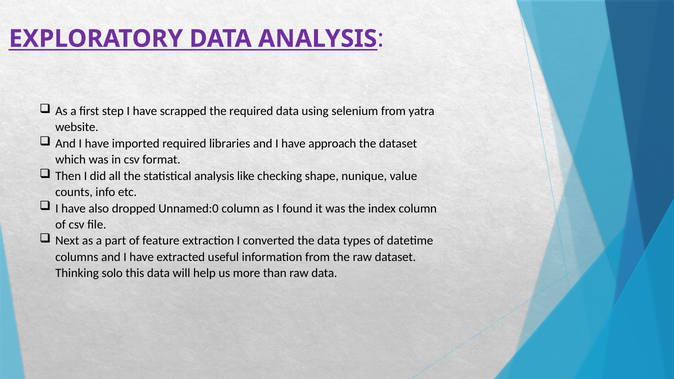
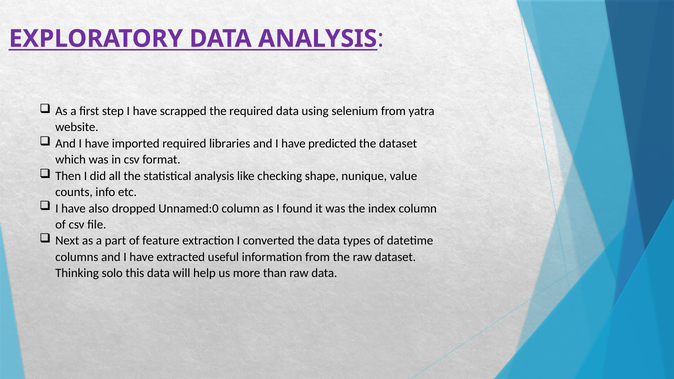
approach: approach -> predicted
